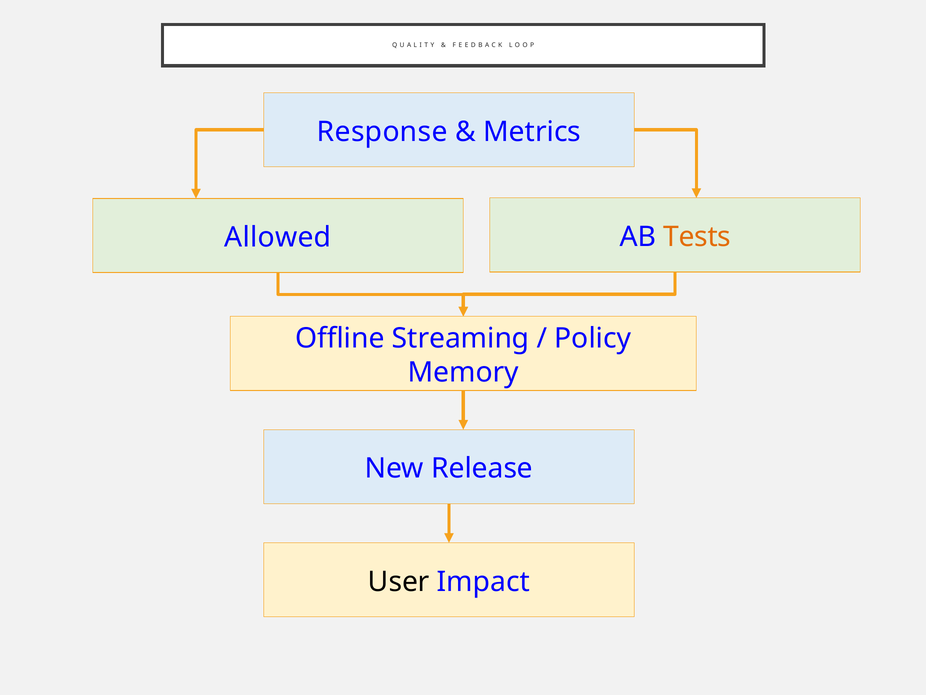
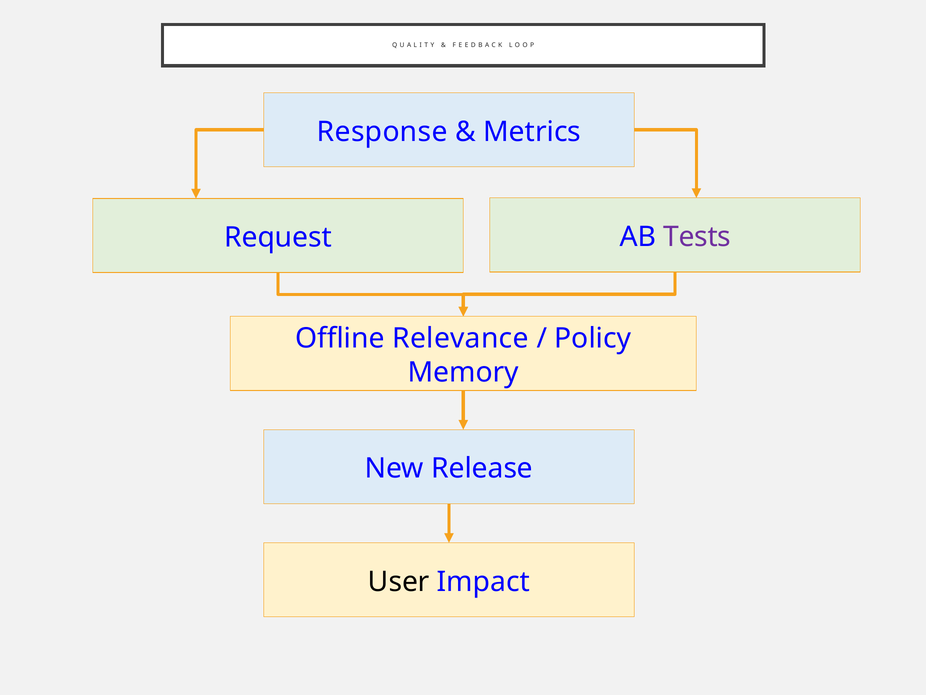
Allowed: Allowed -> Request
Tests colour: orange -> purple
Streaming: Streaming -> Relevance
